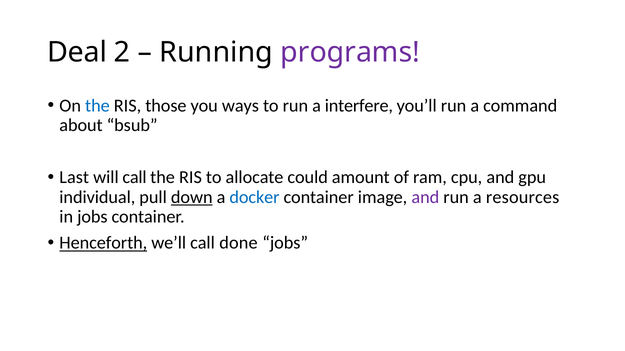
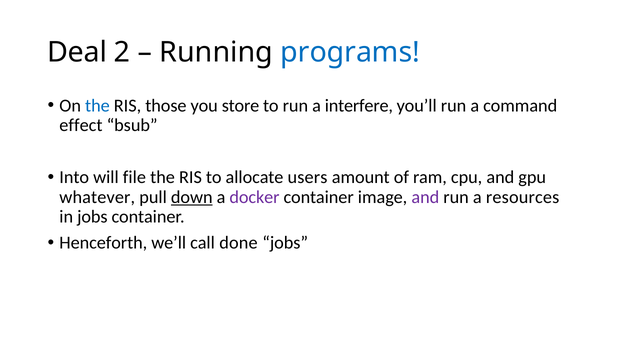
programs colour: purple -> blue
ways: ways -> store
about: about -> effect
Last: Last -> Into
will call: call -> file
could: could -> users
individual: individual -> whatever
docker colour: blue -> purple
Henceforth underline: present -> none
